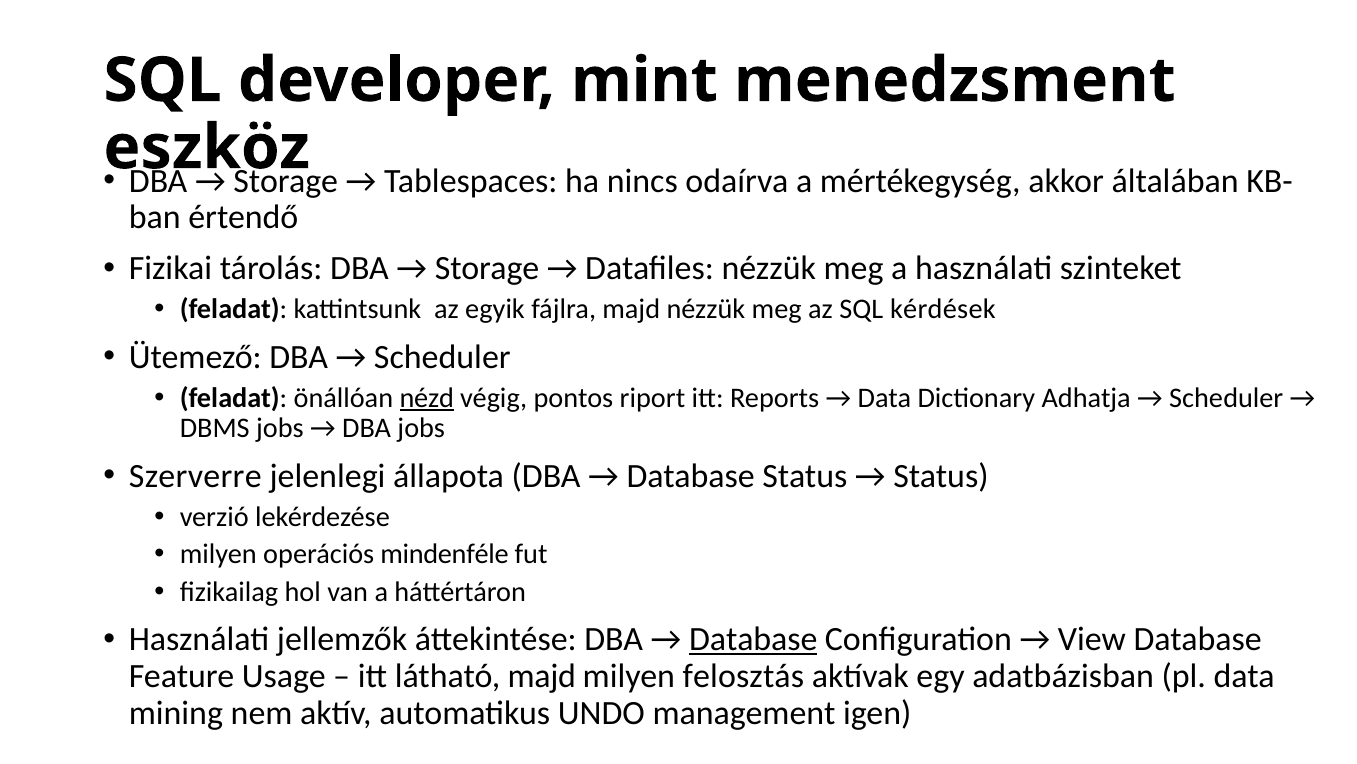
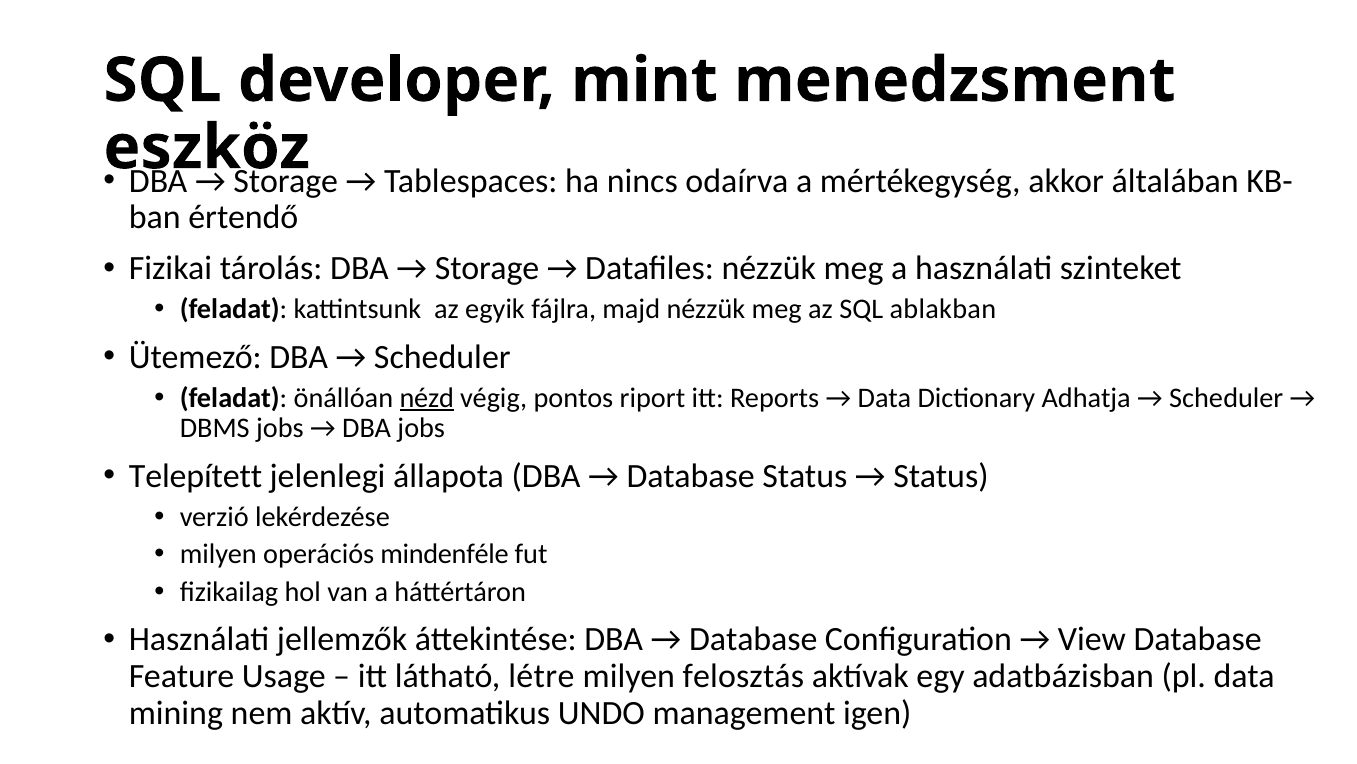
kérdések: kérdések -> ablakban
Szerverre: Szerverre -> Telepített
Database at (753, 639) underline: present -> none
látható majd: majd -> létre
